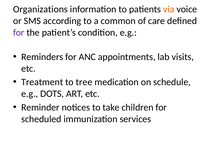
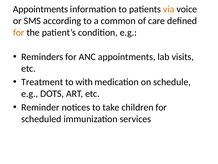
Organizations at (40, 9): Organizations -> Appointments
for at (19, 32) colour: purple -> orange
tree: tree -> with
